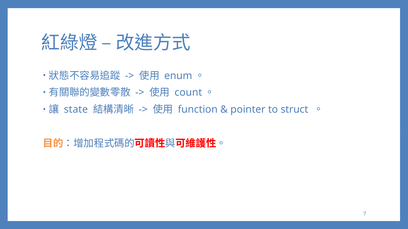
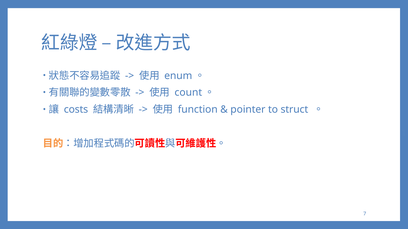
state: state -> costs
